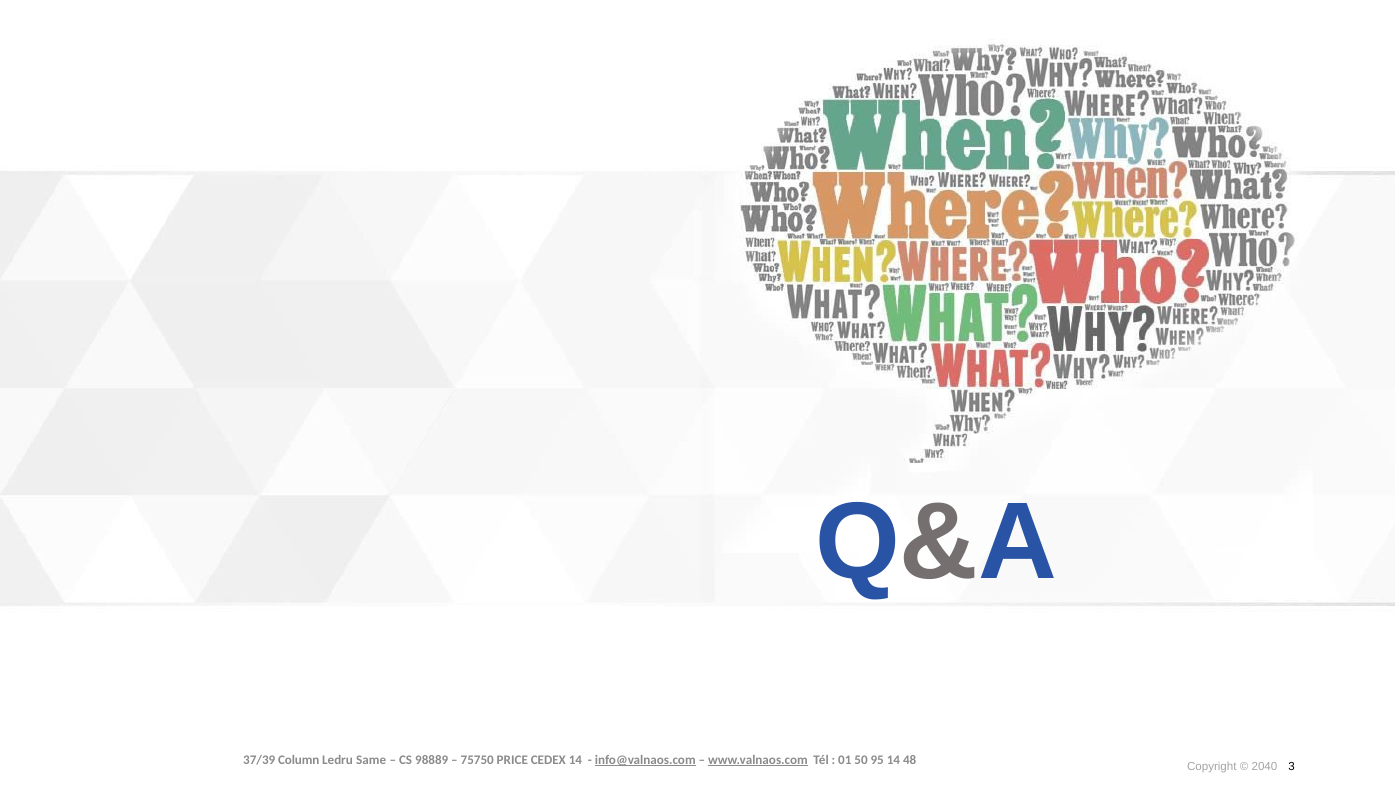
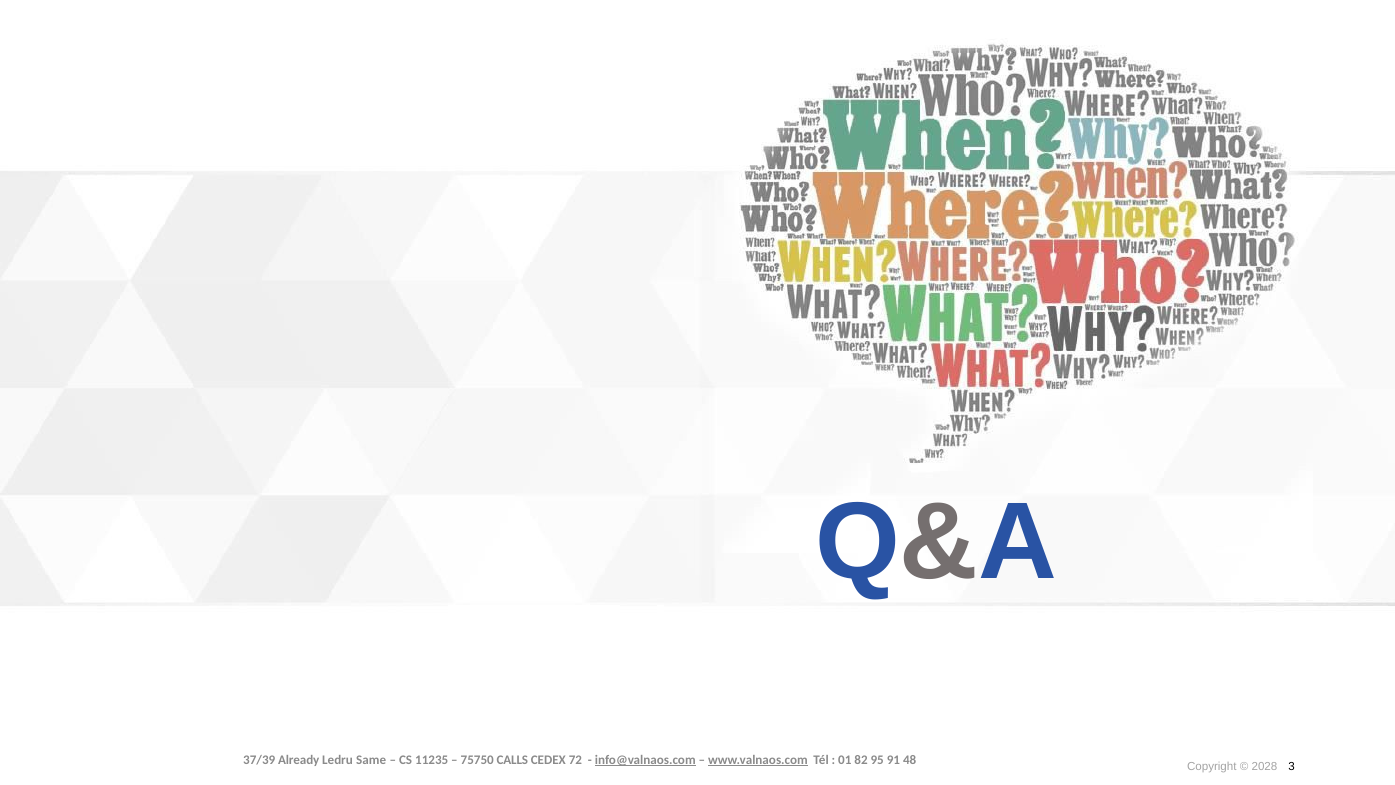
Column: Column -> Already
98889: 98889 -> 11235
PRICE: PRICE -> CALLS
CEDEX 14: 14 -> 72
50: 50 -> 82
95 14: 14 -> 91
2040: 2040 -> 2028
